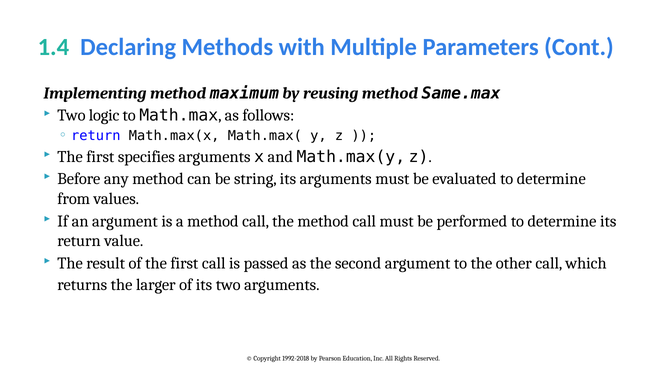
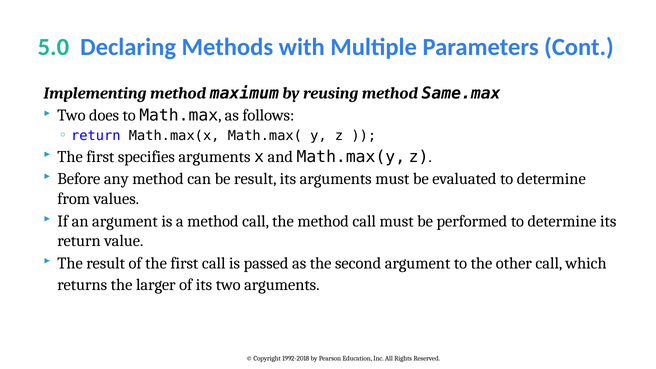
1.4: 1.4 -> 5.0
logic: logic -> does
be string: string -> result
